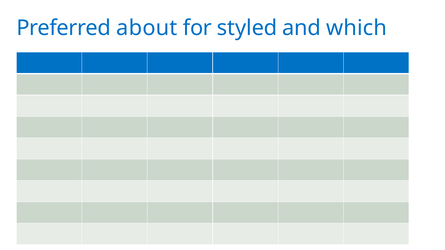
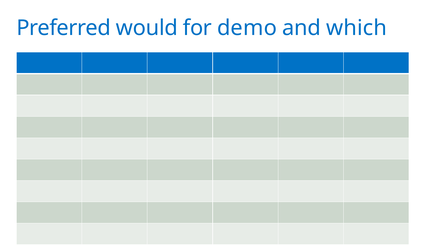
about: about -> would
styled: styled -> demo
